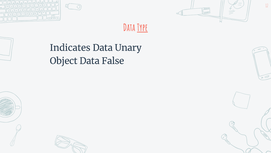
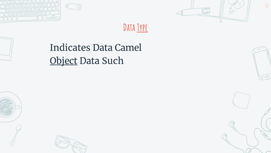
Unary: Unary -> Camel
Object underline: none -> present
False: False -> Such
